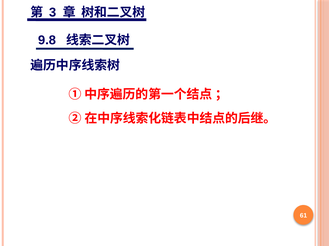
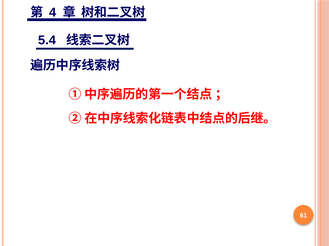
3: 3 -> 4
9.8: 9.8 -> 5.4
